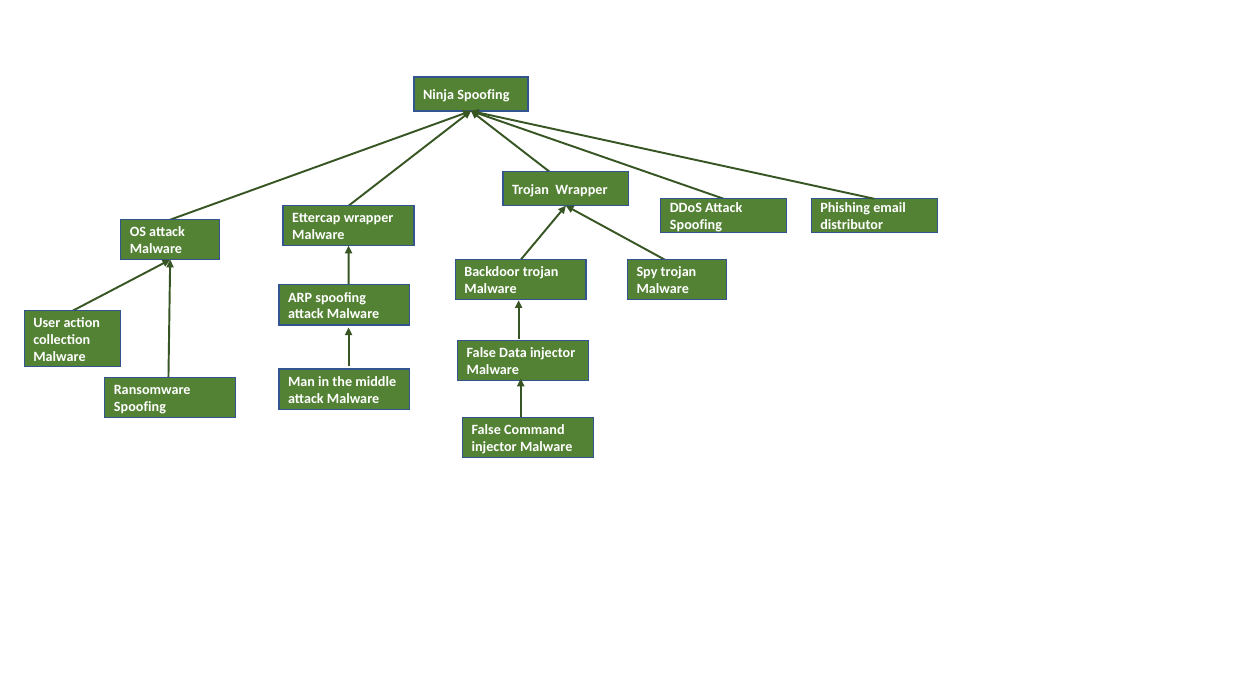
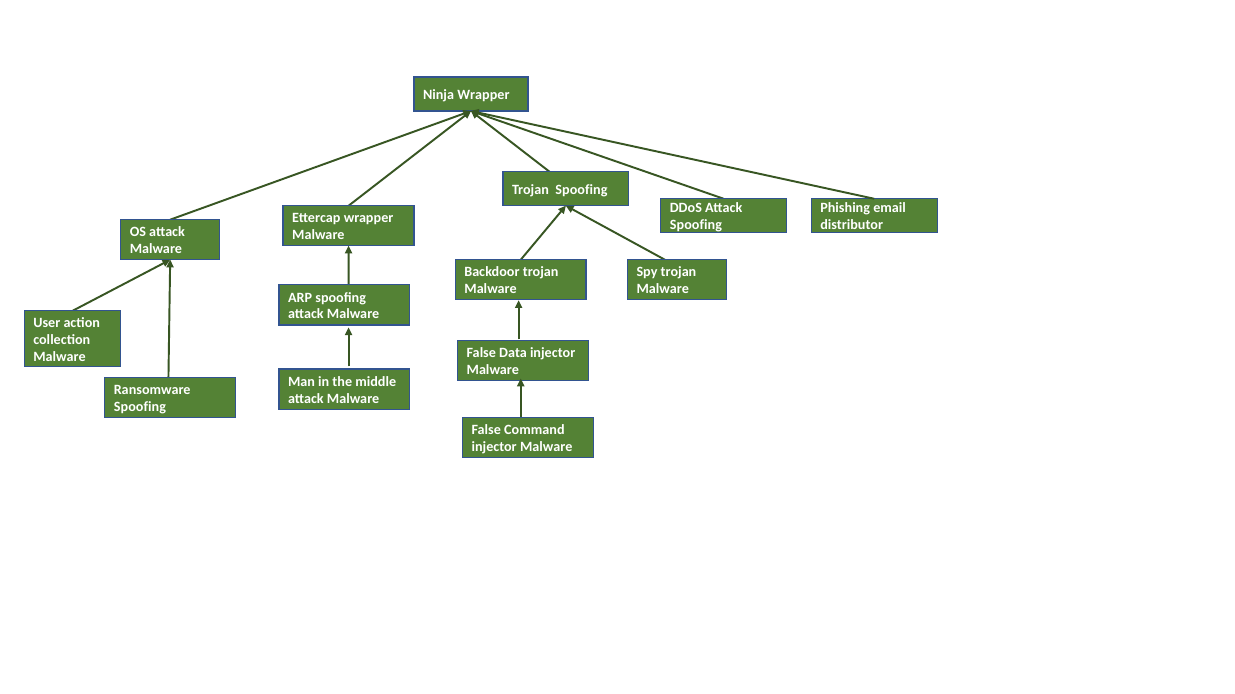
Ninja Spoofing: Spoofing -> Wrapper
Trojan Wrapper: Wrapper -> Spoofing
